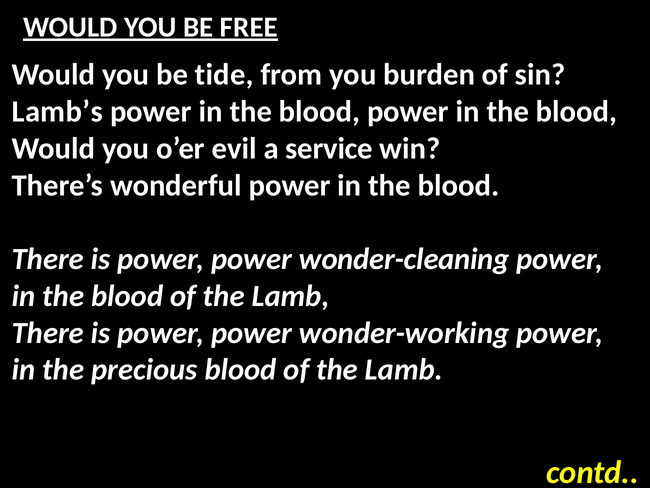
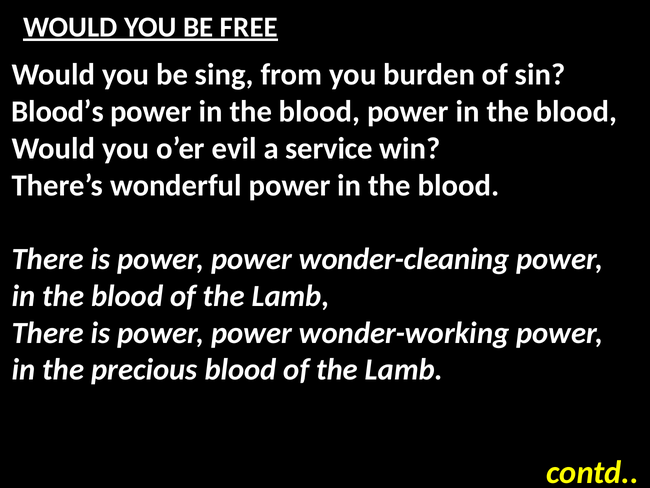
tide: tide -> sing
Lamb’s: Lamb’s -> Blood’s
